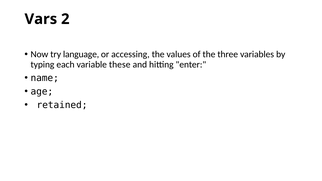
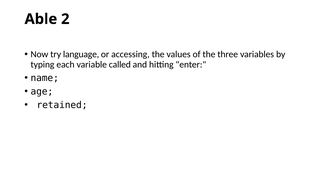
Vars: Vars -> Able
these: these -> called
